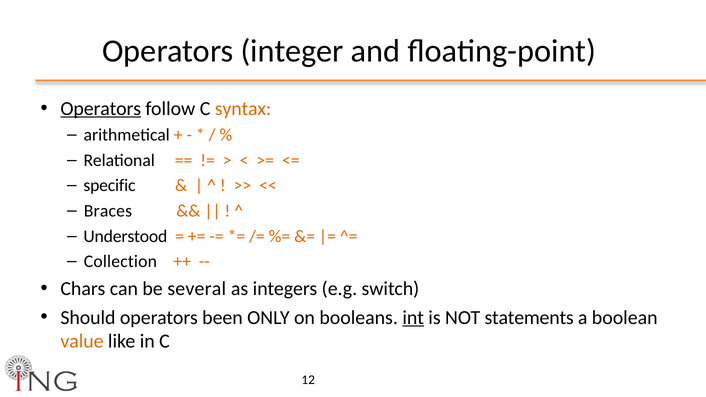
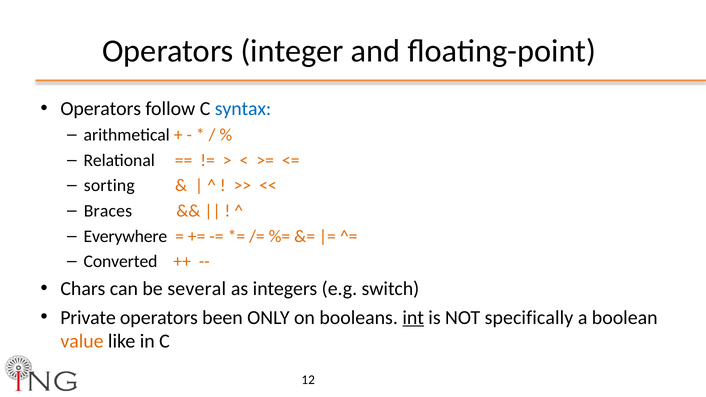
Operators at (101, 109) underline: present -> none
syntax colour: orange -> blue
specific: specific -> sorting
Understood: Understood -> Everywhere
Collection: Collection -> Converted
Should: Should -> Private
statements: statements -> specifically
